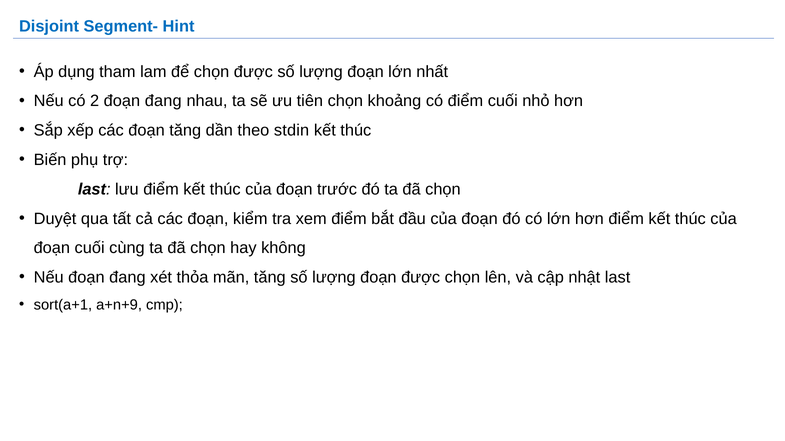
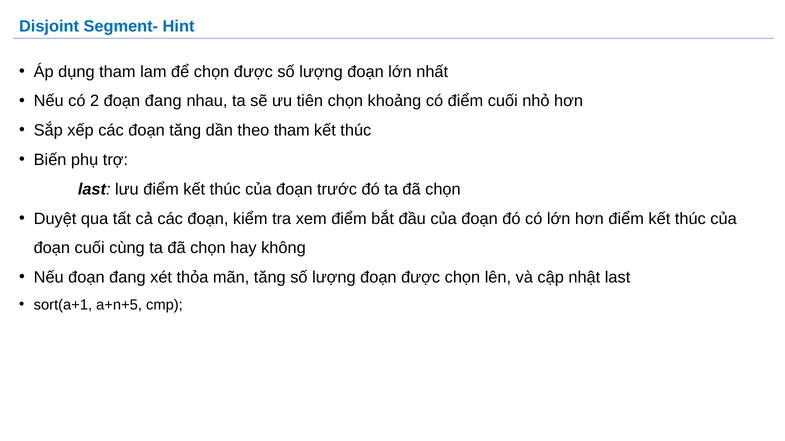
theo stdin: stdin -> tham
a+n+9: a+n+9 -> a+n+5
